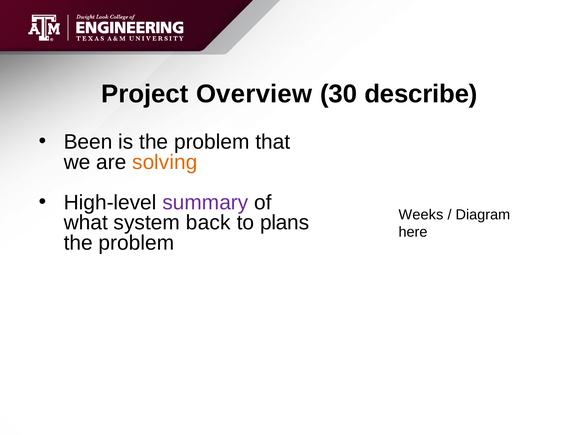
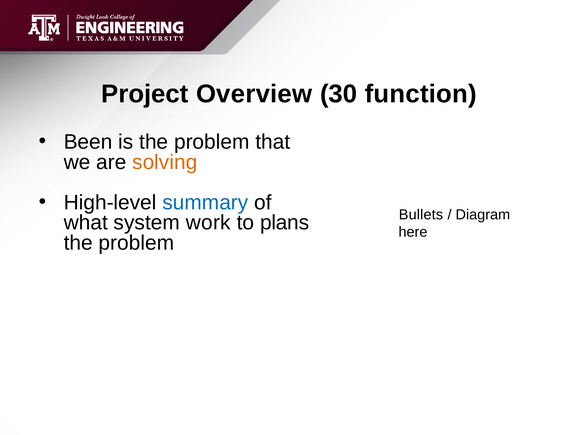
describe: describe -> function
summary colour: purple -> blue
Weeks: Weeks -> Bullets
back: back -> work
